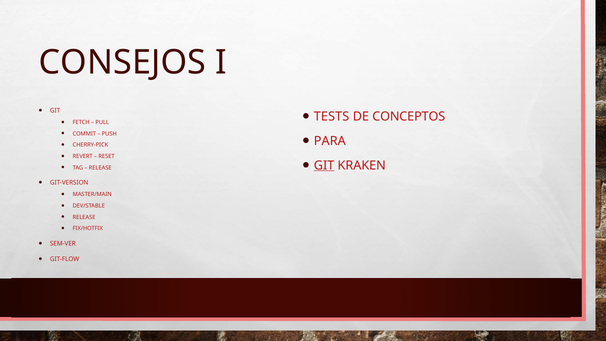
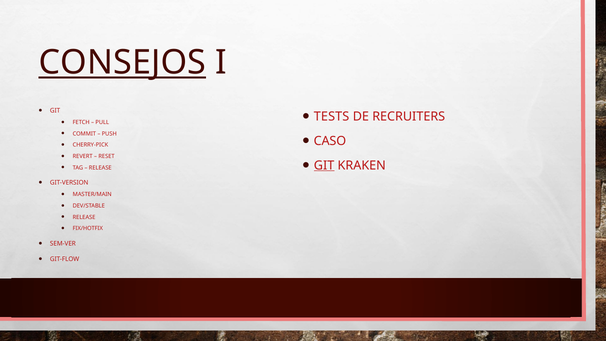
CONSEJOS underline: none -> present
CONCEPTOS: CONCEPTOS -> RECRUITERS
PARA: PARA -> CASO
